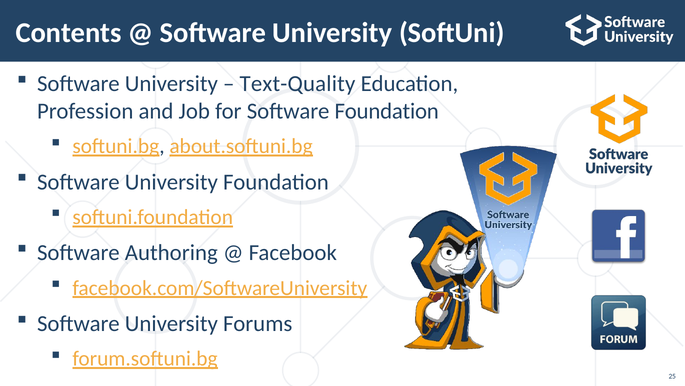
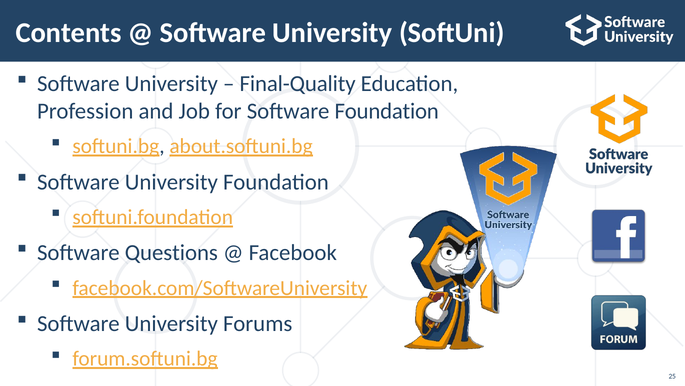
Text-Quality: Text-Quality -> Final-Quality
Authoring: Authoring -> Questions
